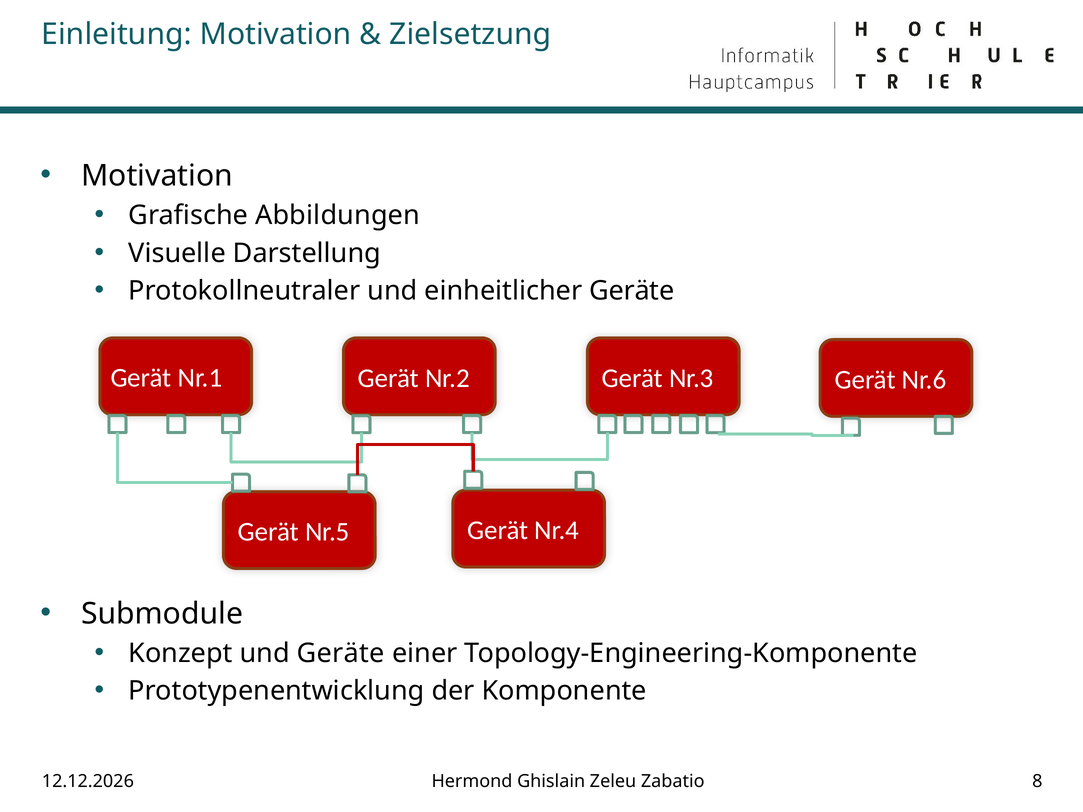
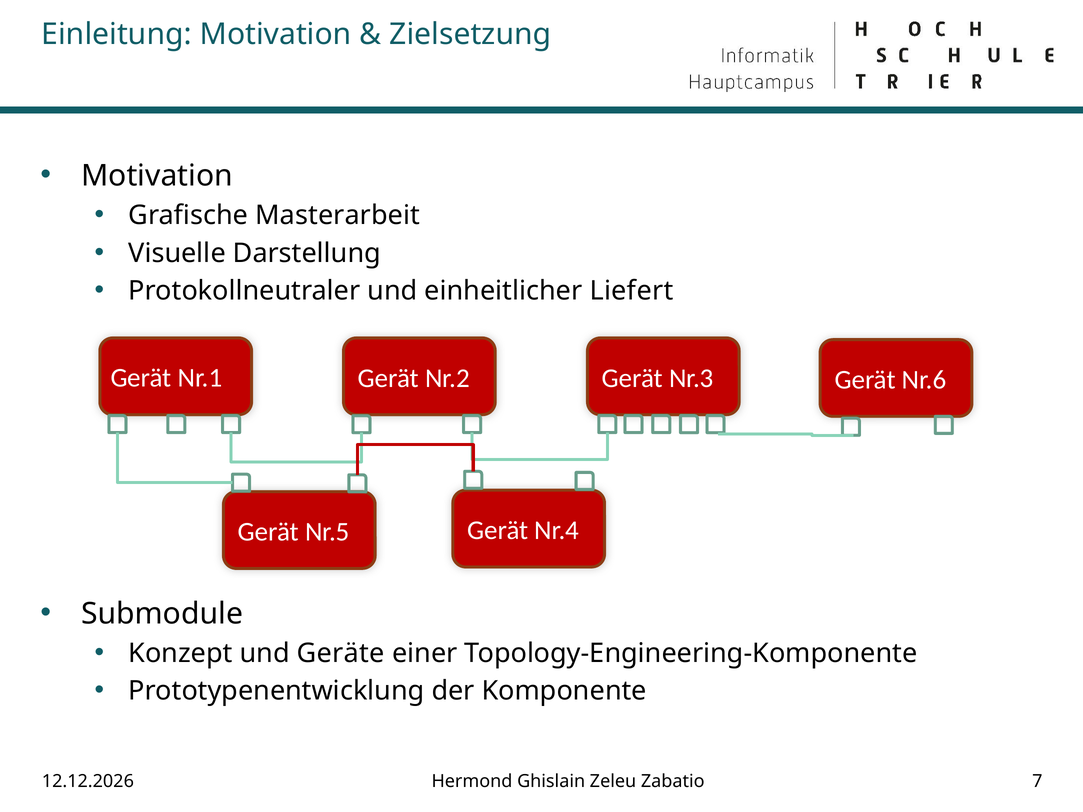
Abbildungen: Abbildungen -> Masterarbeit
einheitlicher Geräte: Geräte -> Liefert
8: 8 -> 7
